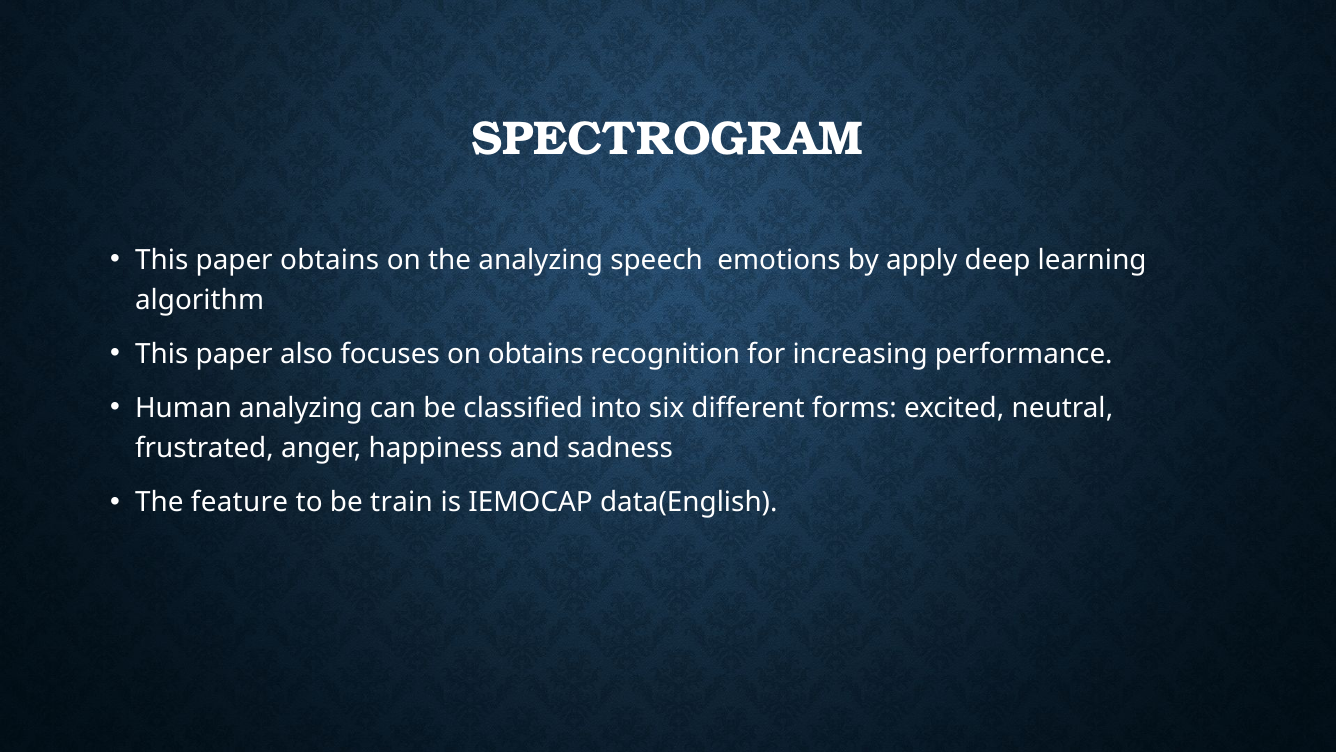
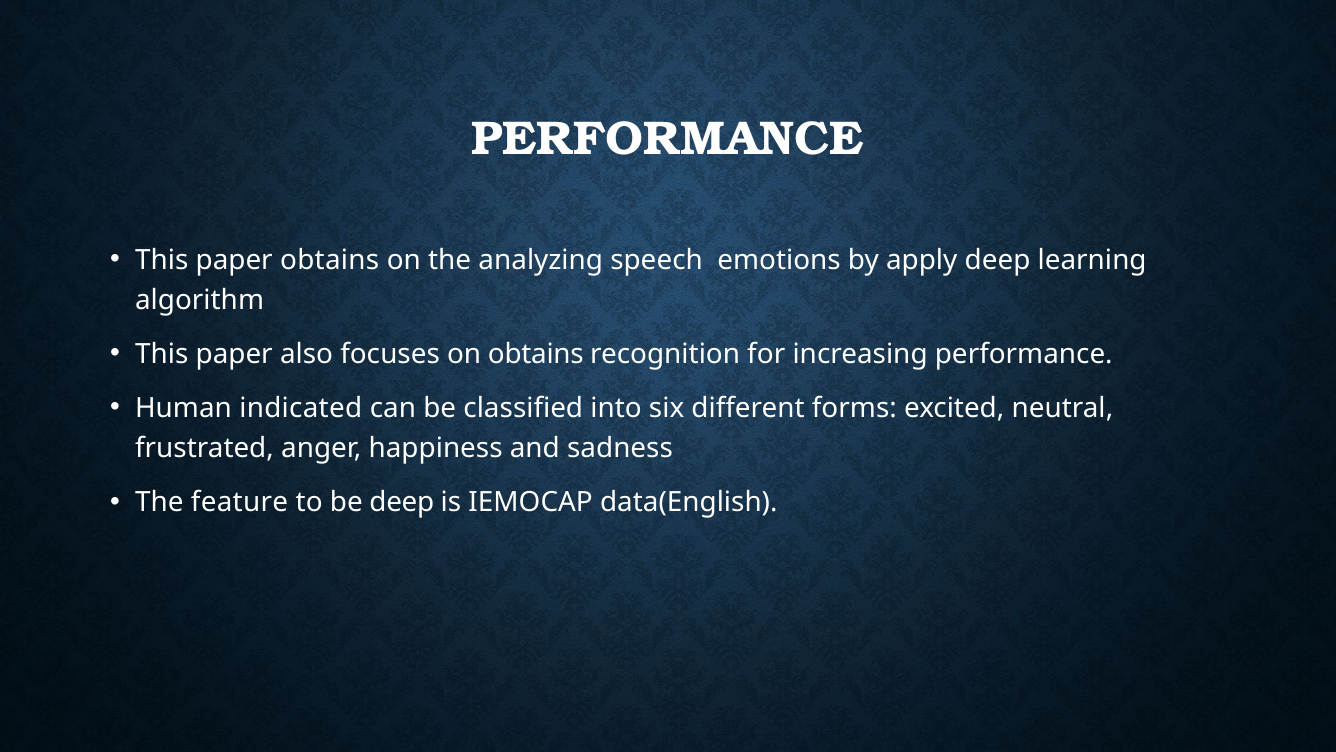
SPECTROGRAM at (667, 139): SPECTROGRAM -> PERFORMANCE
Human analyzing: analyzing -> indicated
be train: train -> deep
